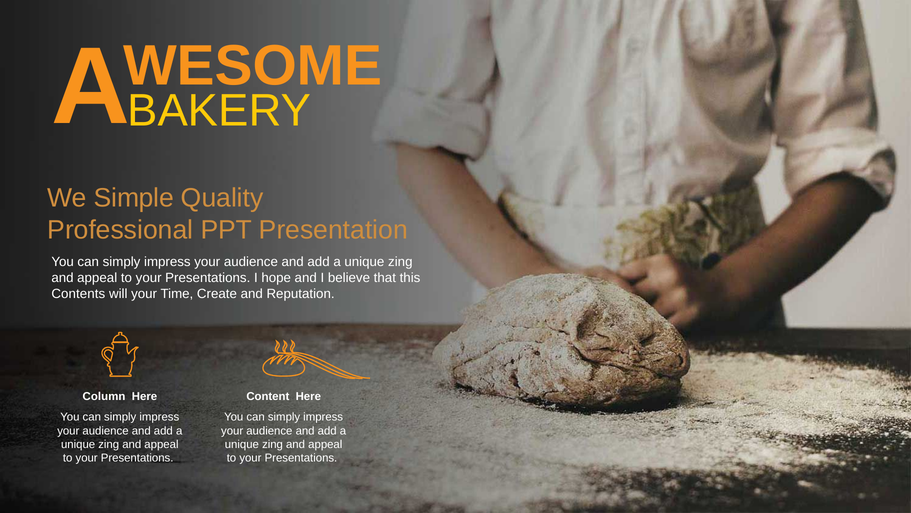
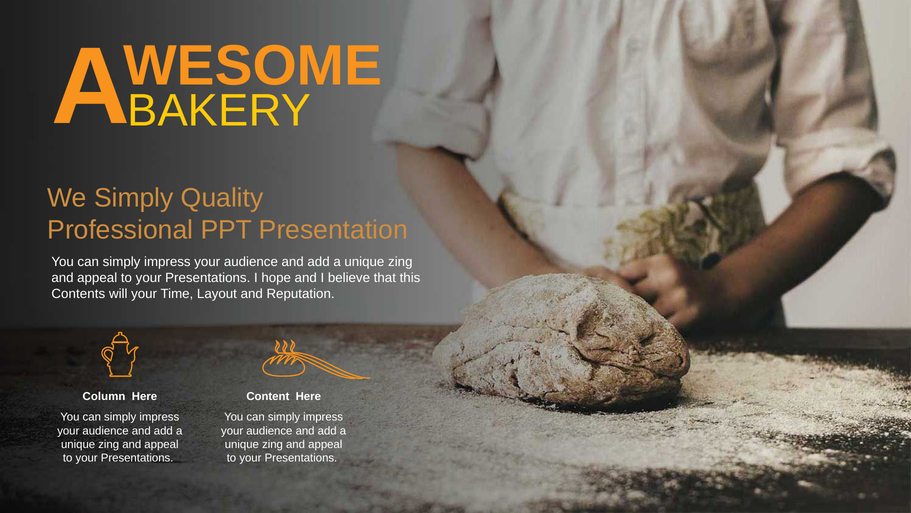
We Simple: Simple -> Simply
Create: Create -> Layout
